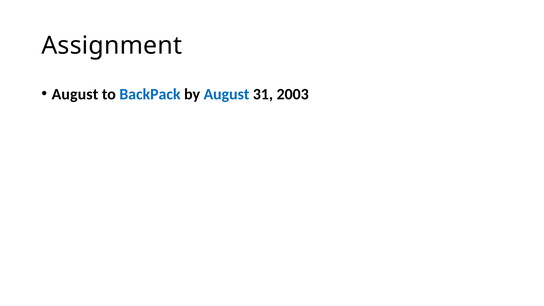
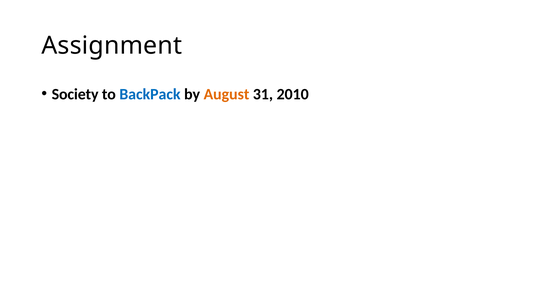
August at (75, 94): August -> Society
August at (226, 94) colour: blue -> orange
2003: 2003 -> 2010
